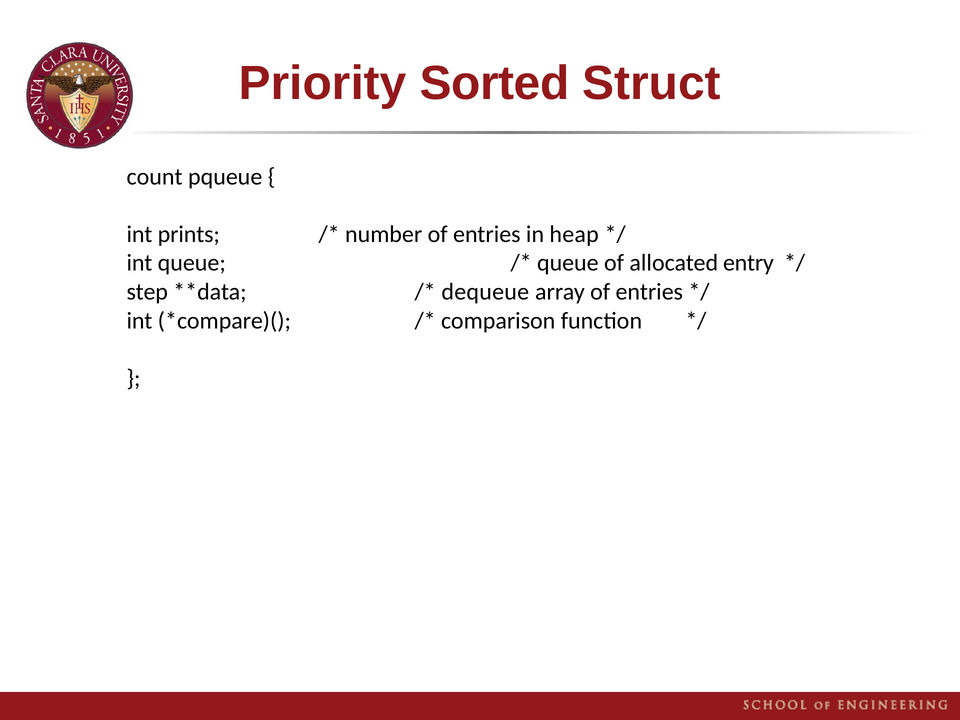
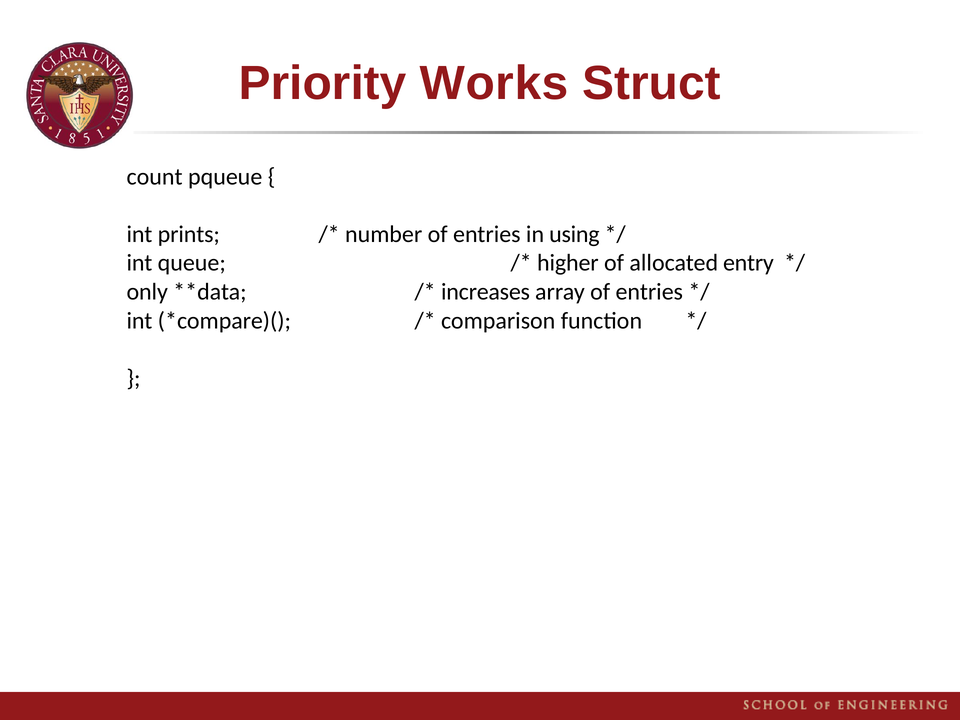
Sorted: Sorted -> Works
heap: heap -> using
queue at (568, 263): queue -> higher
step: step -> only
dequeue: dequeue -> increases
